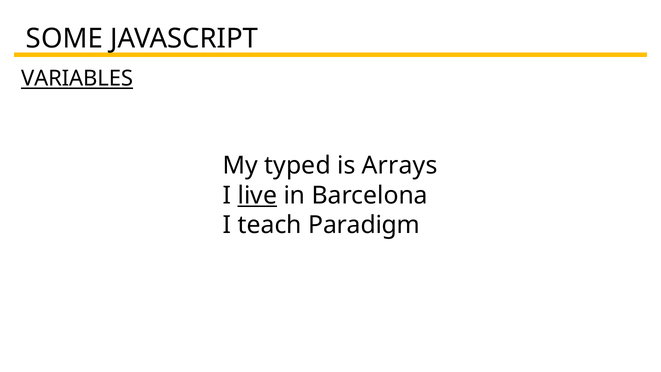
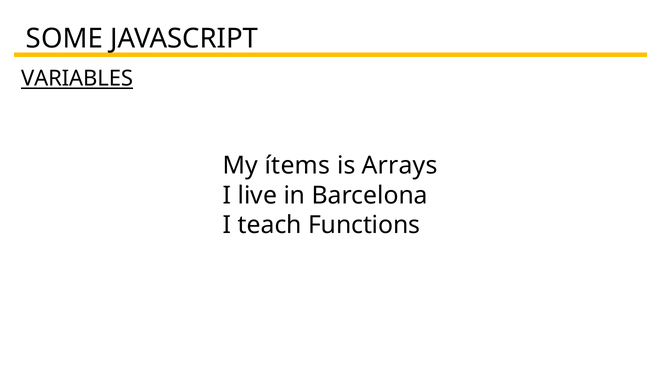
typed: typed -> ítems
live underline: present -> none
Paradigm: Paradigm -> Functions
